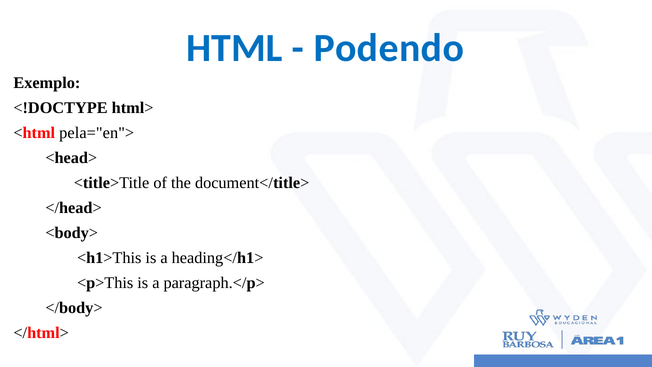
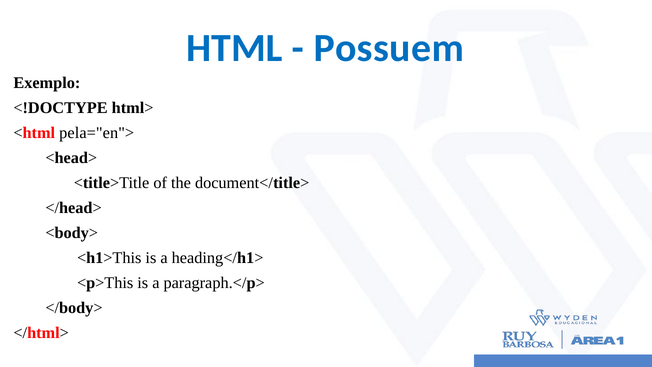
Podendo: Podendo -> Possuem
